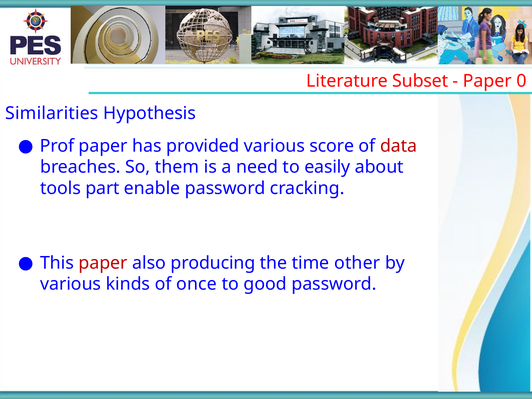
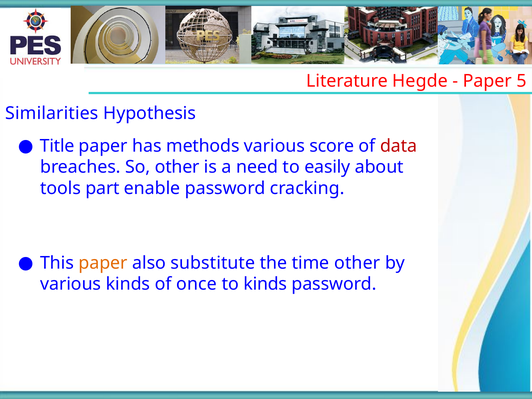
Subset: Subset -> Hegde
0: 0 -> 5
Prof: Prof -> Title
provided: provided -> methods
So them: them -> other
paper at (103, 263) colour: red -> orange
producing: producing -> substitute
to good: good -> kinds
